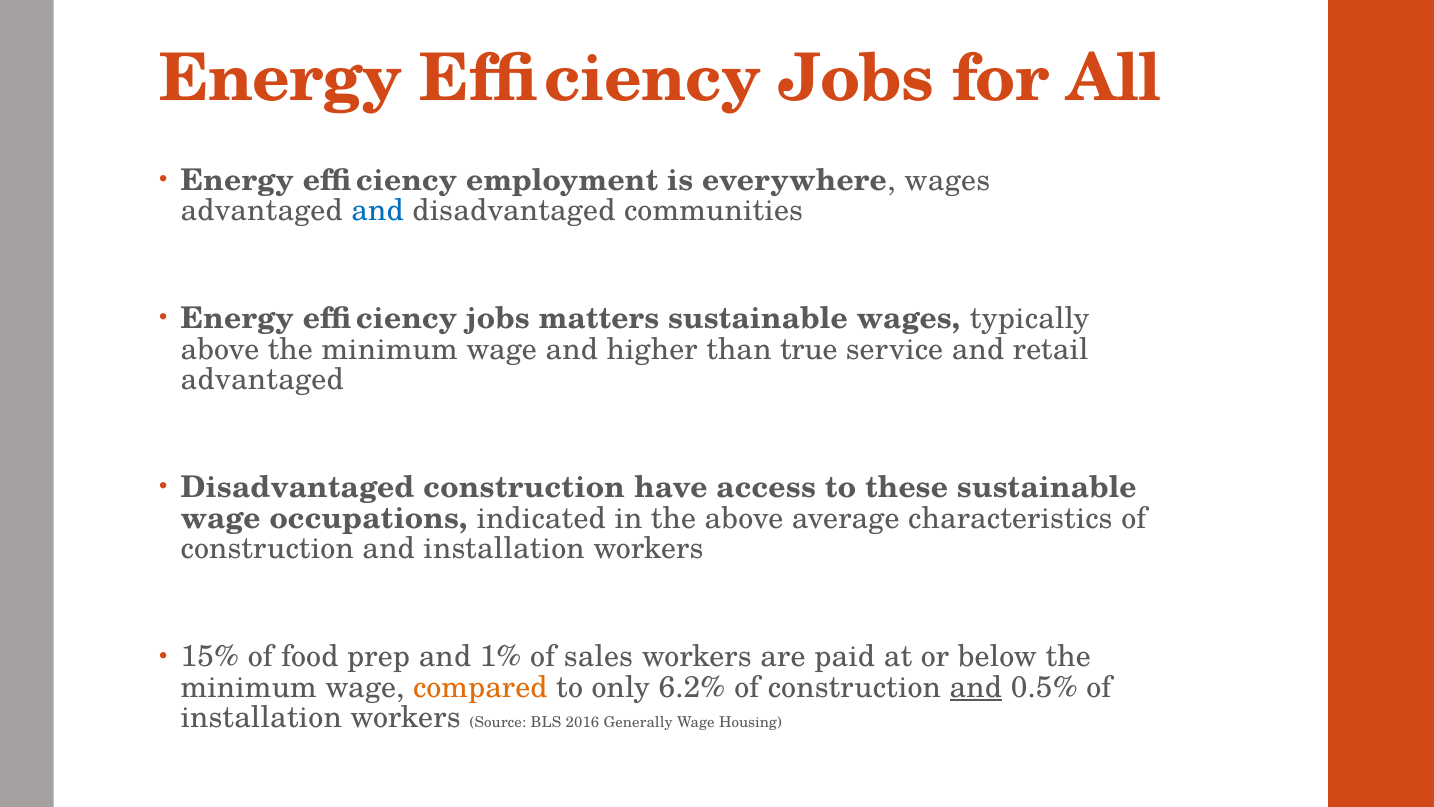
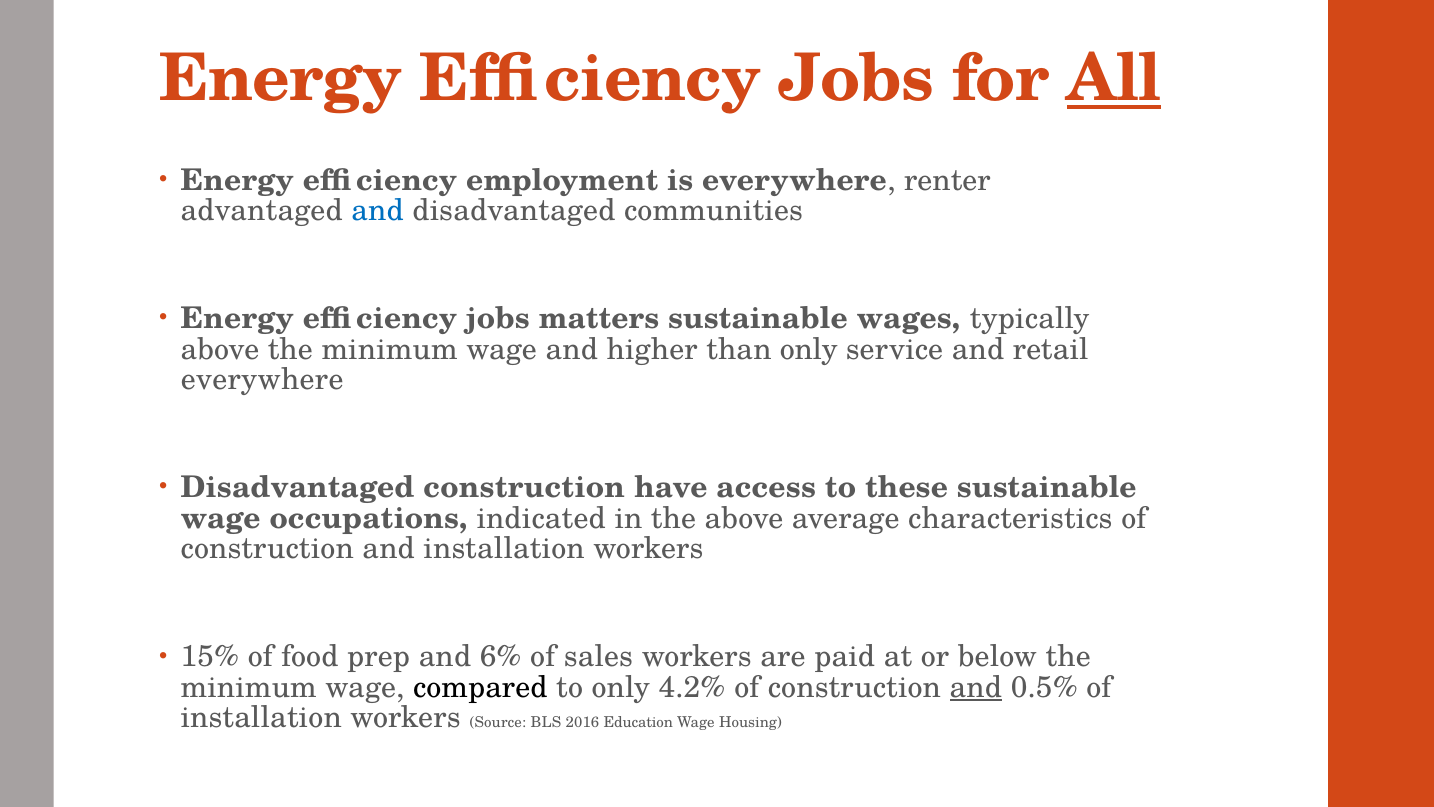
All underline: none -> present
everywhere wages: wages -> renter
than true: true -> only
advantaged at (262, 380): advantaged -> everywhere
1%: 1% -> 6%
compared colour: orange -> black
6.2%: 6.2% -> 4.2%
Generally: Generally -> Education
